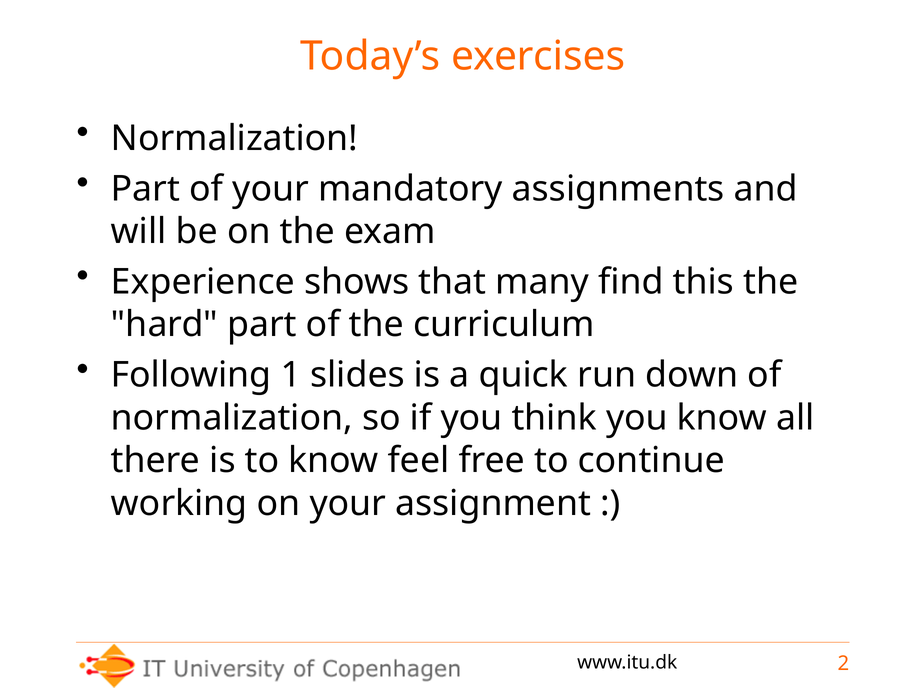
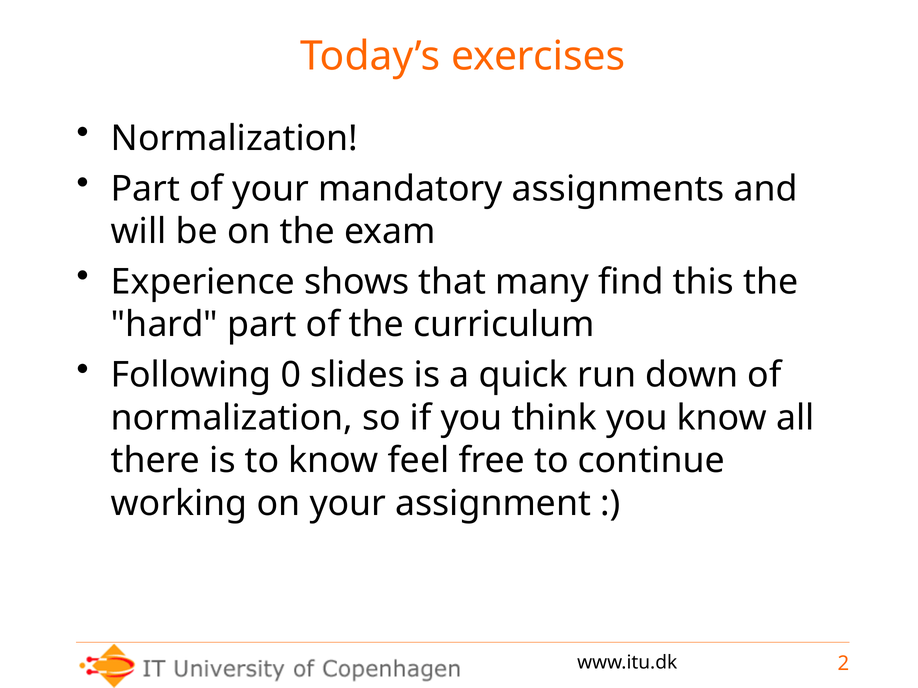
1: 1 -> 0
